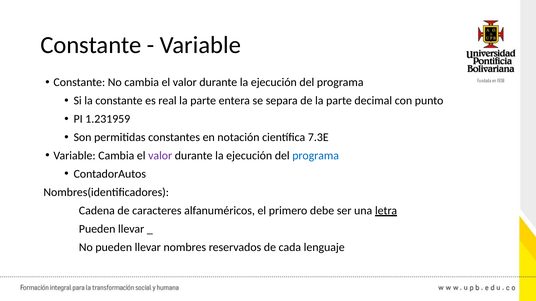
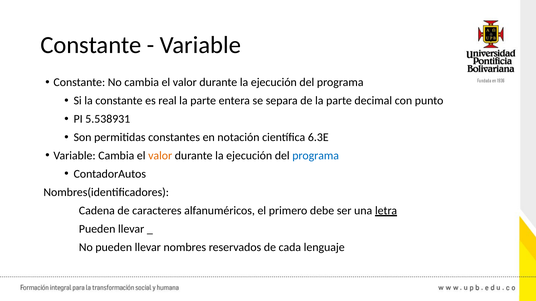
1.231959: 1.231959 -> 5.538931
7.3E: 7.3E -> 6.3E
valor at (160, 156) colour: purple -> orange
